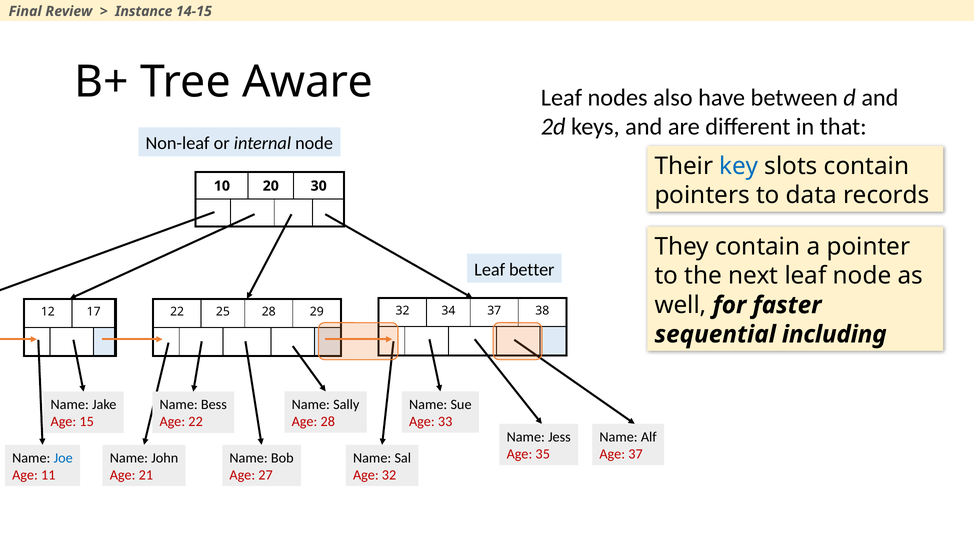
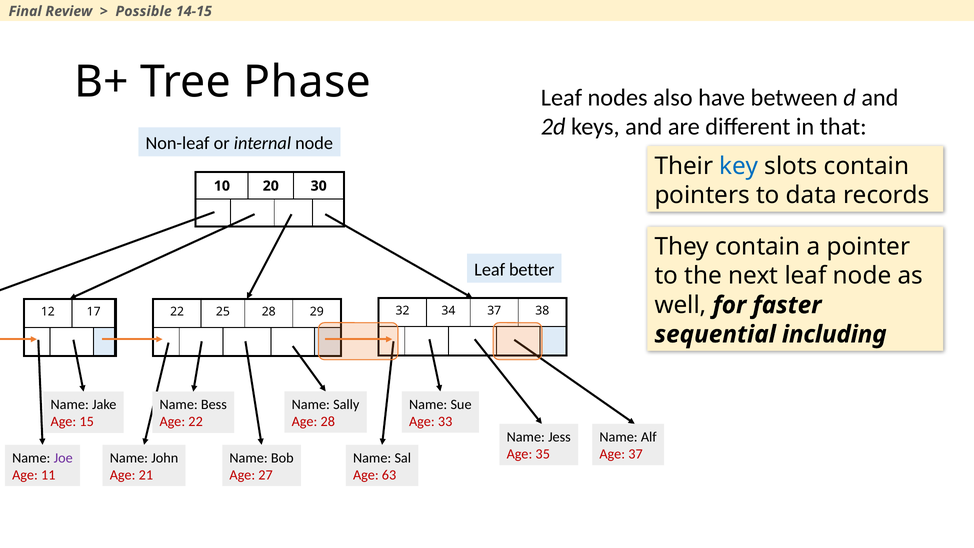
Instance: Instance -> Possible
Aware: Aware -> Phase
Joe colour: blue -> purple
Age 32: 32 -> 63
